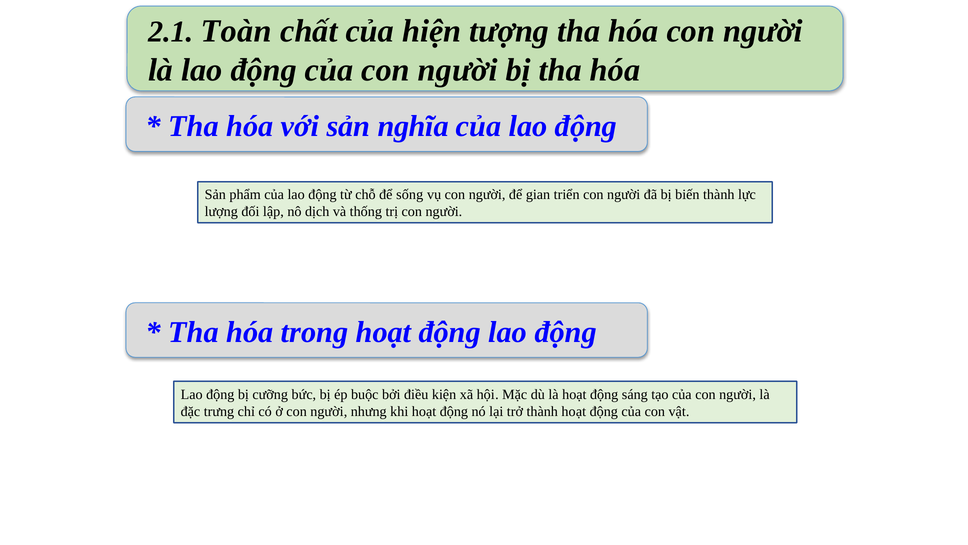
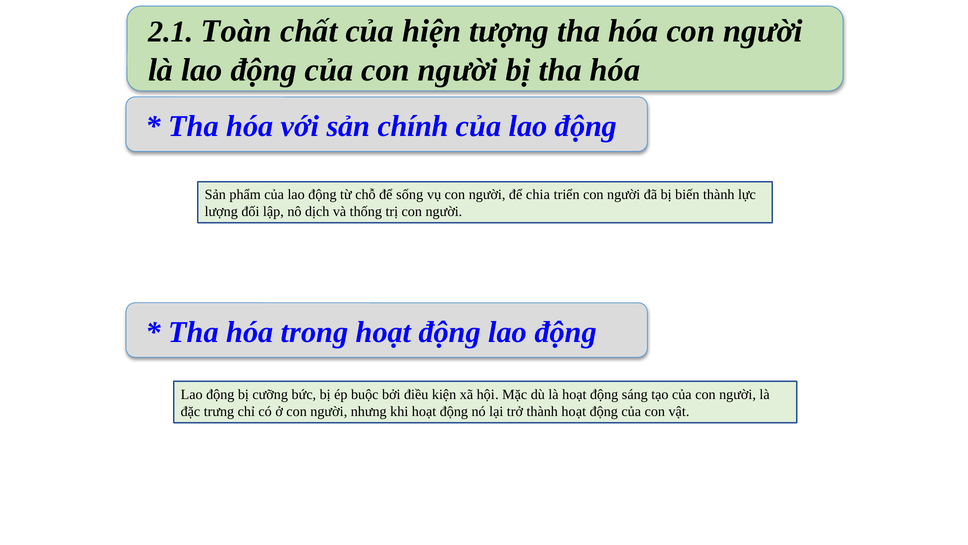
nghĩa: nghĩa -> chính
gian: gian -> chia
